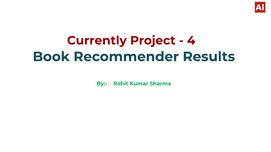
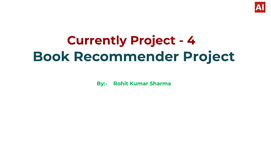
Recommender Results: Results -> Project
